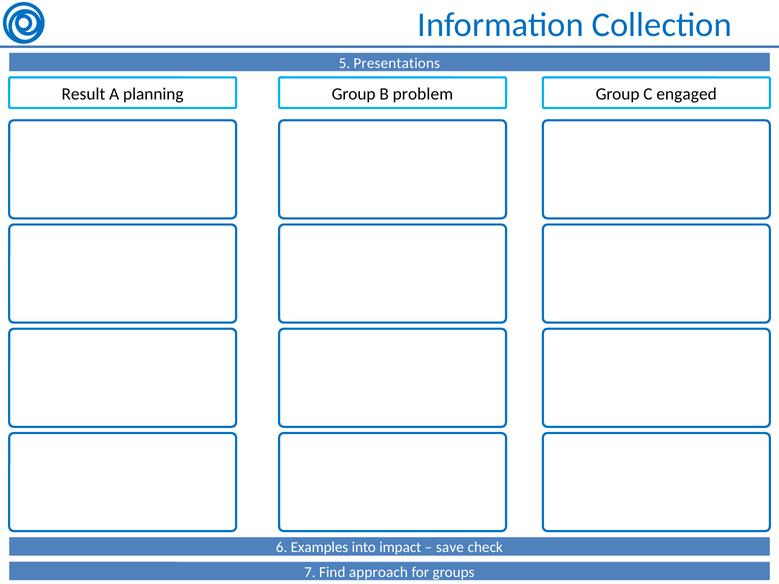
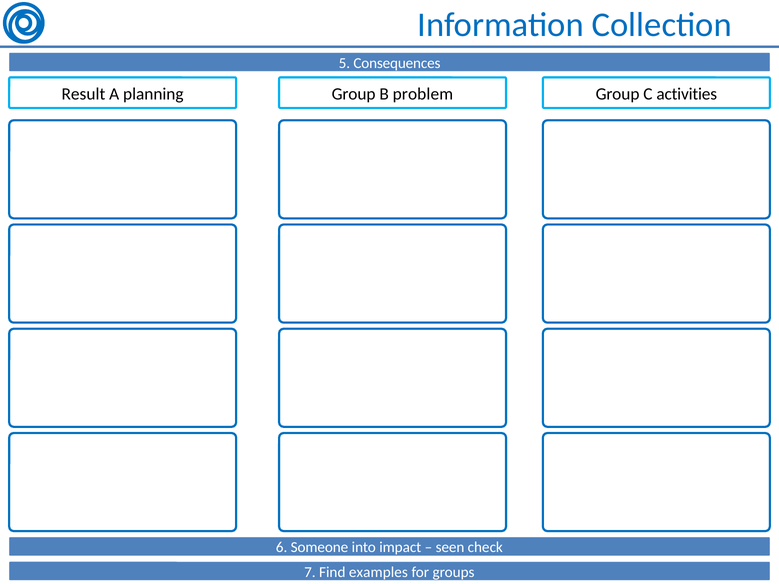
Presentations: Presentations -> Consequences
engaged: engaged -> activities
Examples: Examples -> Someone
save: save -> seen
approach: approach -> examples
